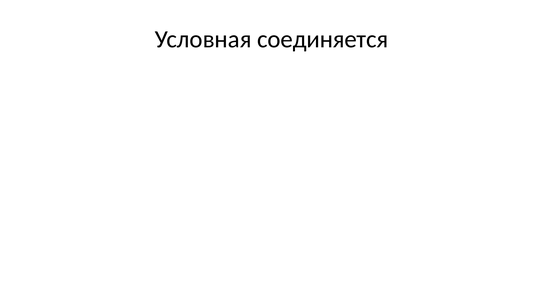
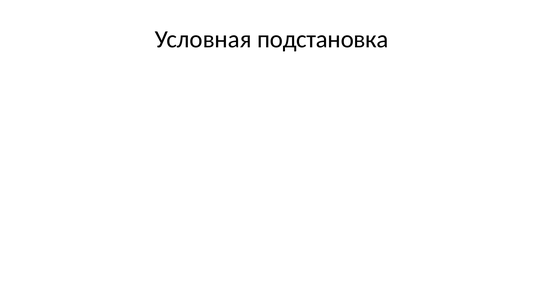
соединяется: соединяется -> подстановка
